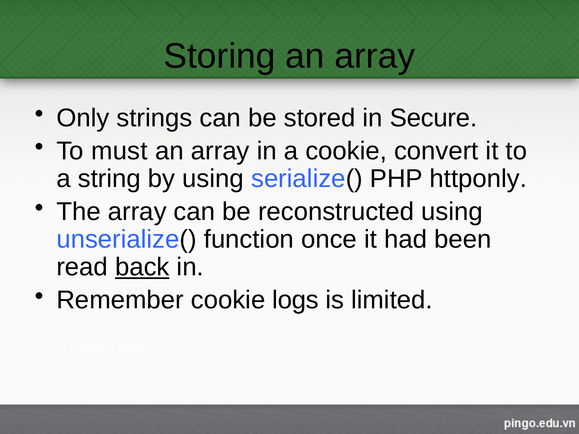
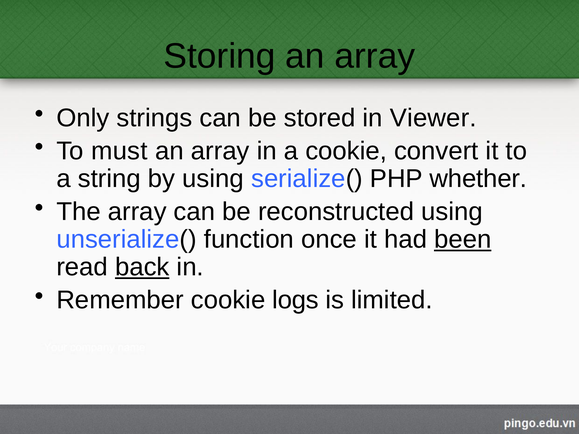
Secure: Secure -> Viewer
httponly: httponly -> whether
been underline: none -> present
